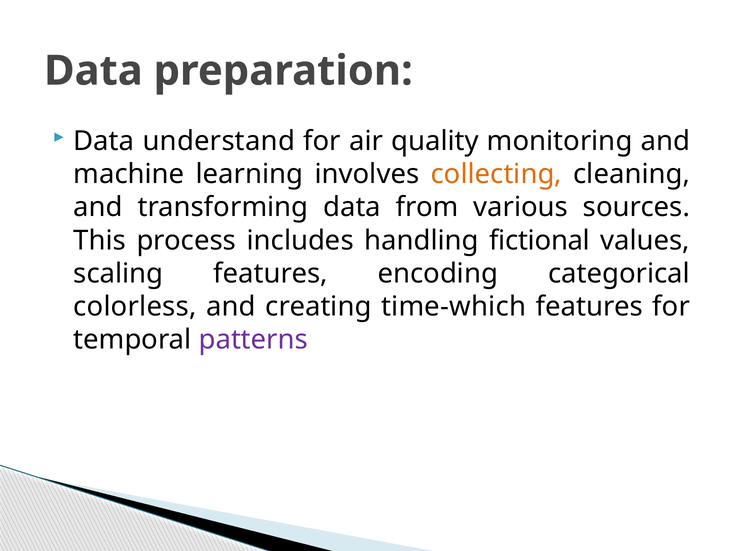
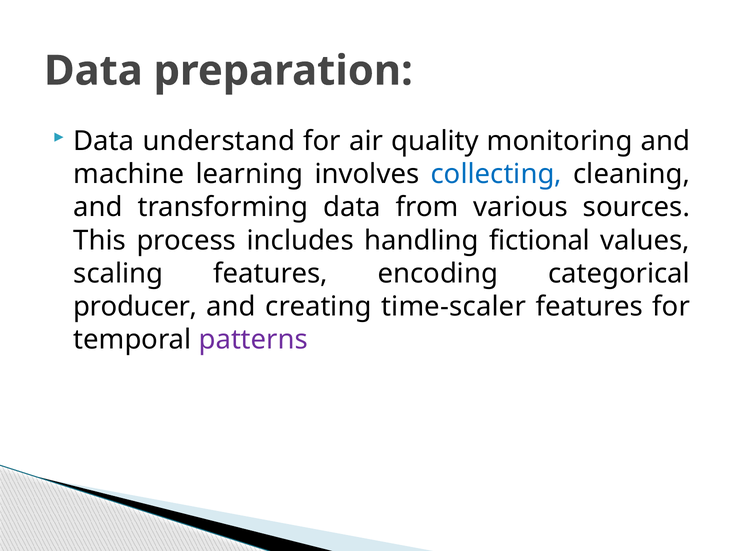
collecting colour: orange -> blue
colorless: colorless -> producer
time-which: time-which -> time-scaler
